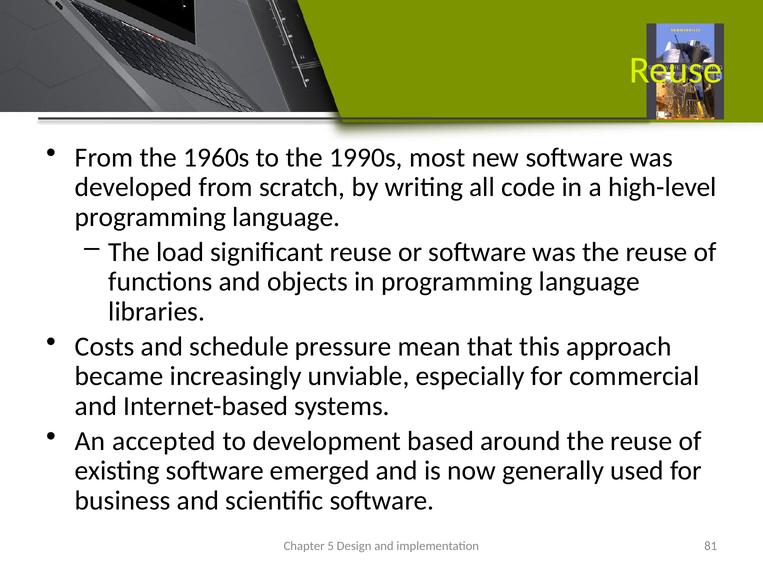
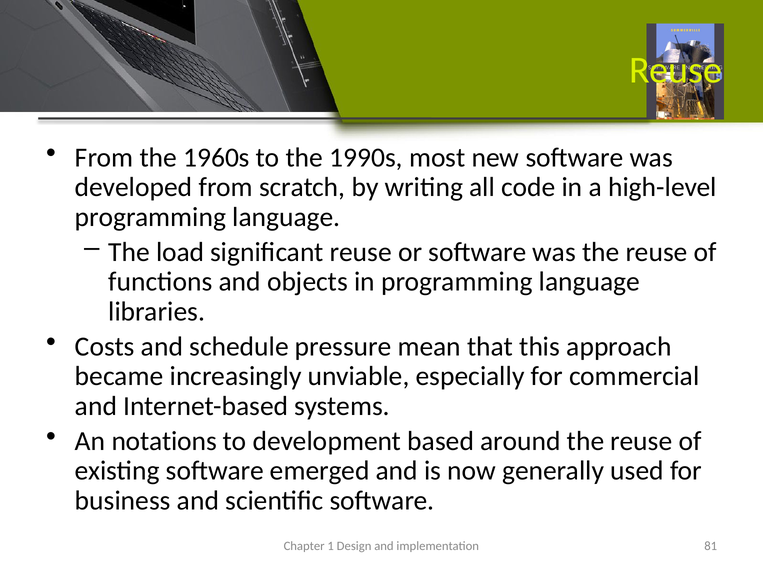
accepted: accepted -> notations
5: 5 -> 1
